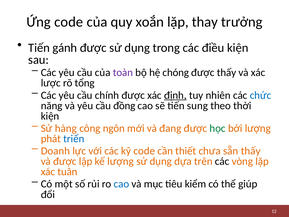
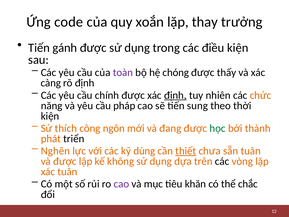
lược: lược -> càng
rõ tổng: tổng -> định
chức colour: blue -> orange
đồng: đồng -> pháp
hàng: hàng -> thích
bởi lượng: lượng -> thành
triển colour: blue -> black
Doanh: Doanh -> Nghẽn
kỹ code: code -> dùng
thiết underline: none -> present
sẵn thấy: thấy -> tuân
kế lượng: lượng -> không
cao at (121, 184) colour: blue -> purple
kiểm: kiểm -> khăn
giúp: giúp -> chắc
